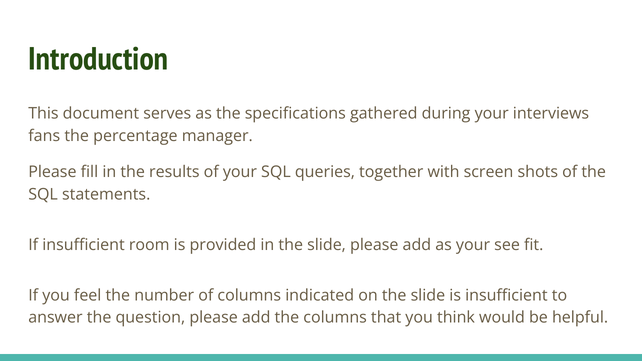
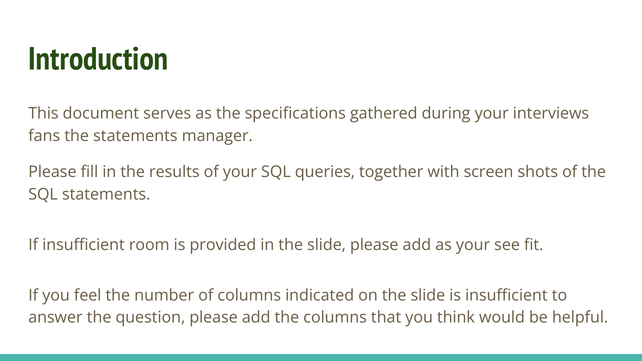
the percentage: percentage -> statements
